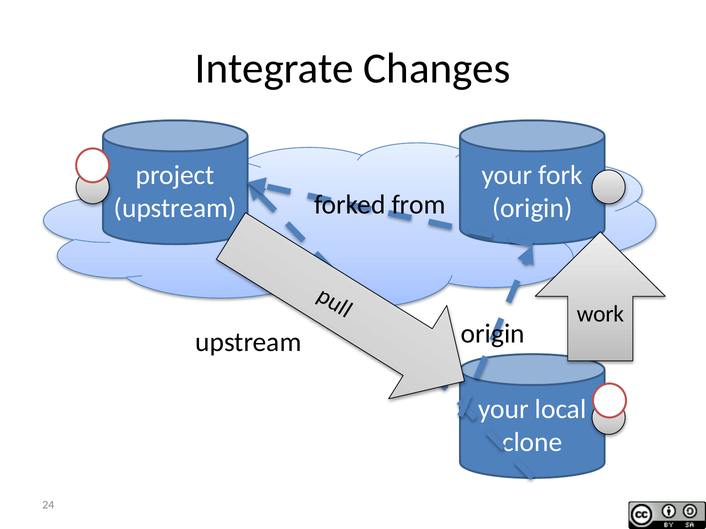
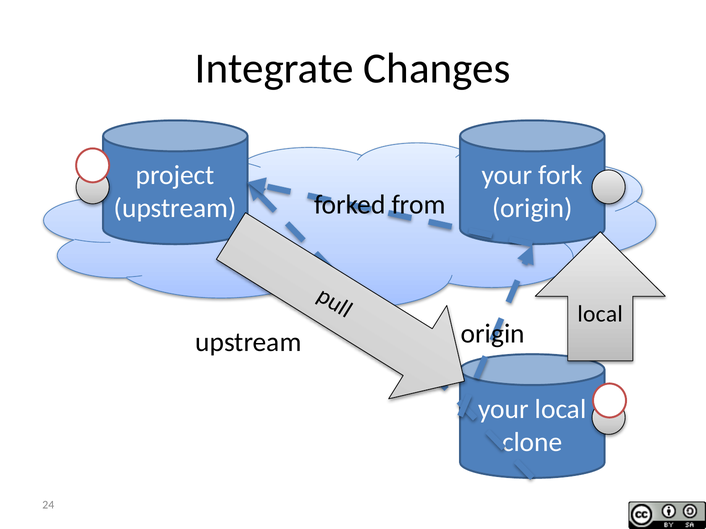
work at (600, 314): work -> local
